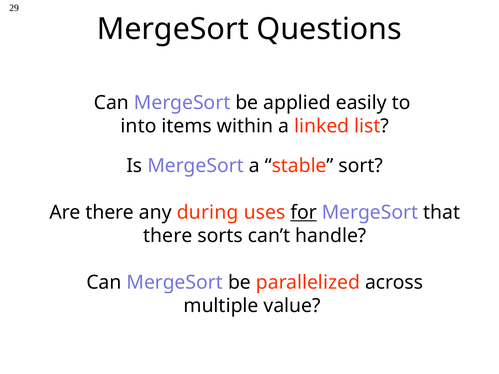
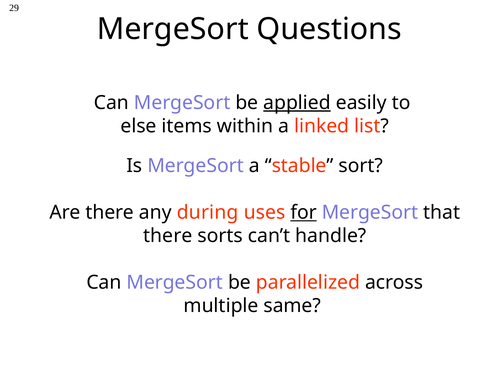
applied underline: none -> present
into: into -> else
value: value -> same
